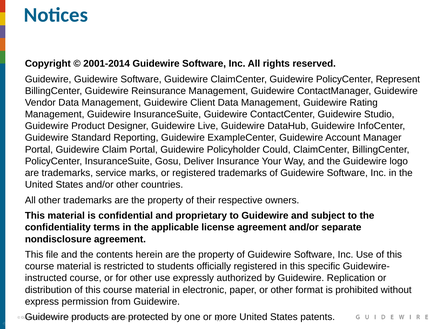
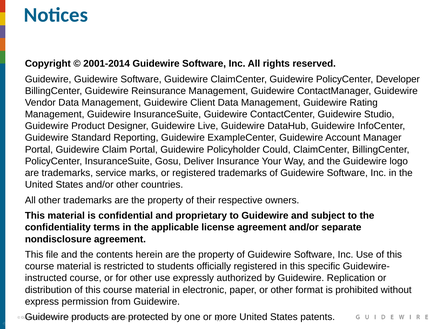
Represent: Represent -> Developer
